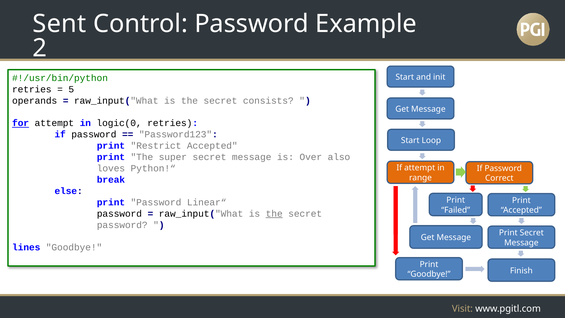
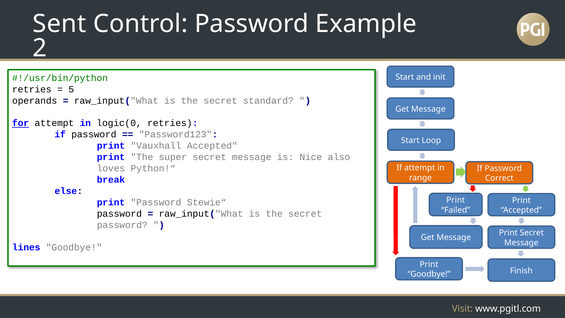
consists: consists -> standard
Restrict: Restrict -> Vauxhall
Over: Over -> Nice
Linear“: Linear“ -> Stewie“
the at (274, 213) underline: present -> none
